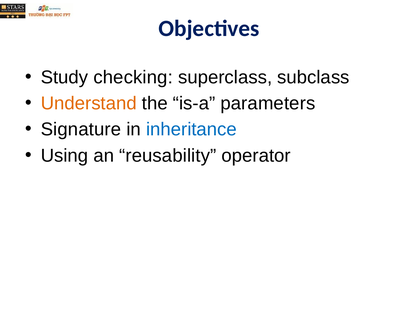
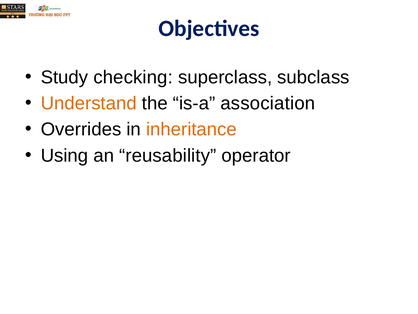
parameters: parameters -> association
Signature: Signature -> Overrides
inheritance colour: blue -> orange
